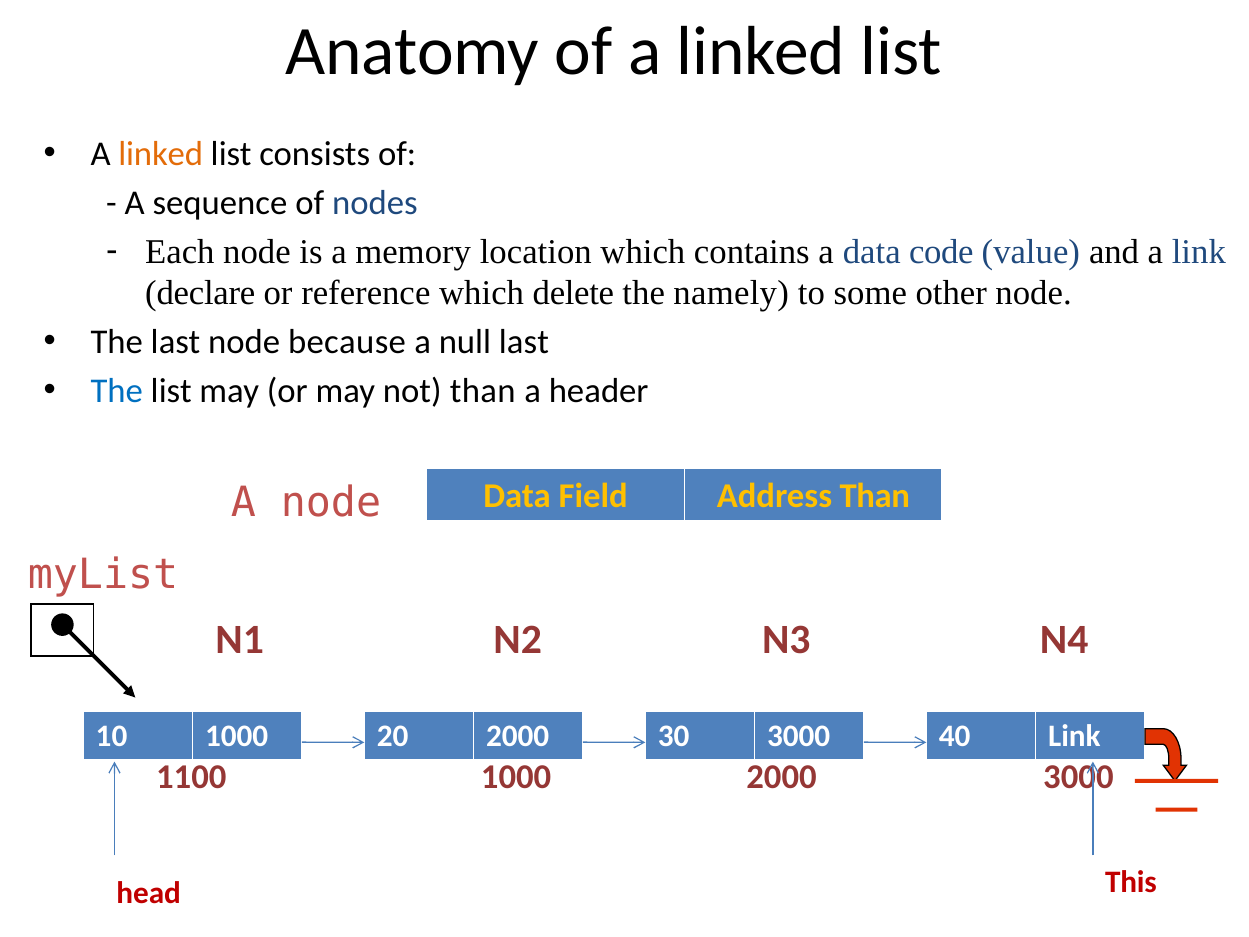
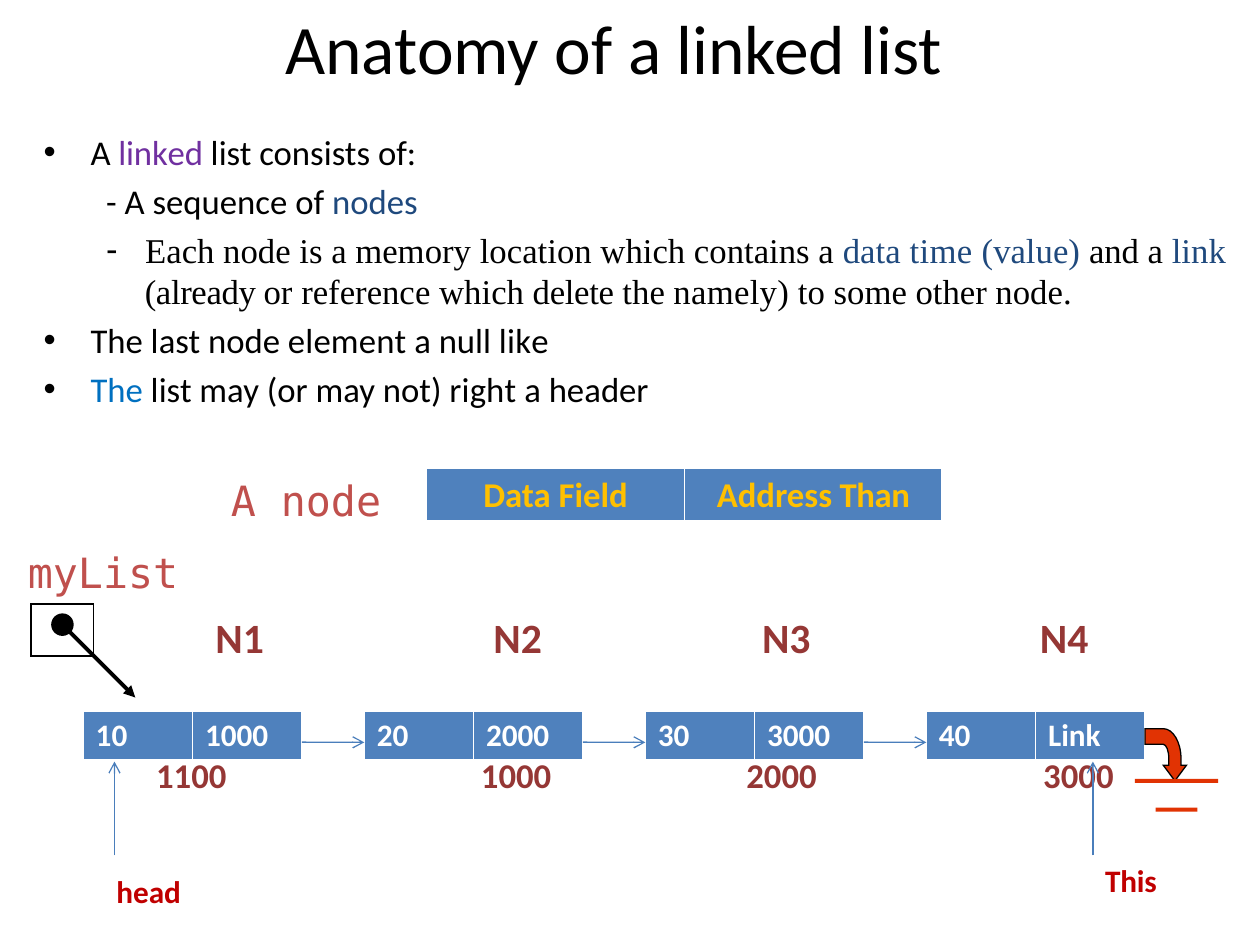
linked at (161, 154) colour: orange -> purple
code: code -> time
declare: declare -> already
because: because -> element
null last: last -> like
not than: than -> right
